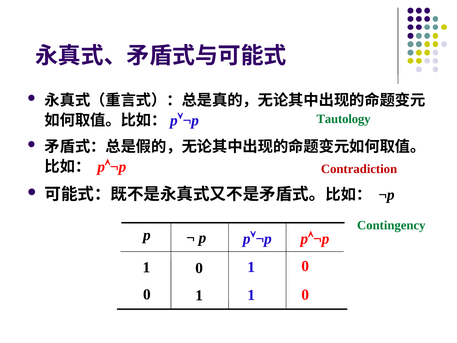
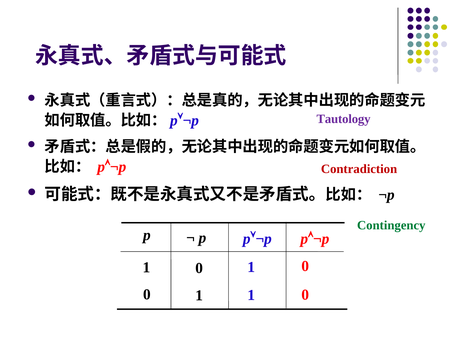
Tautology colour: green -> purple
